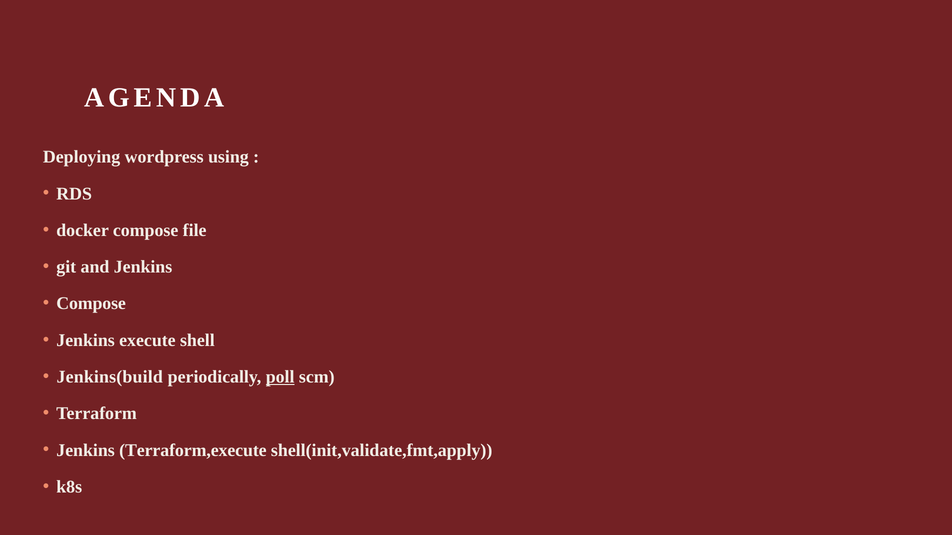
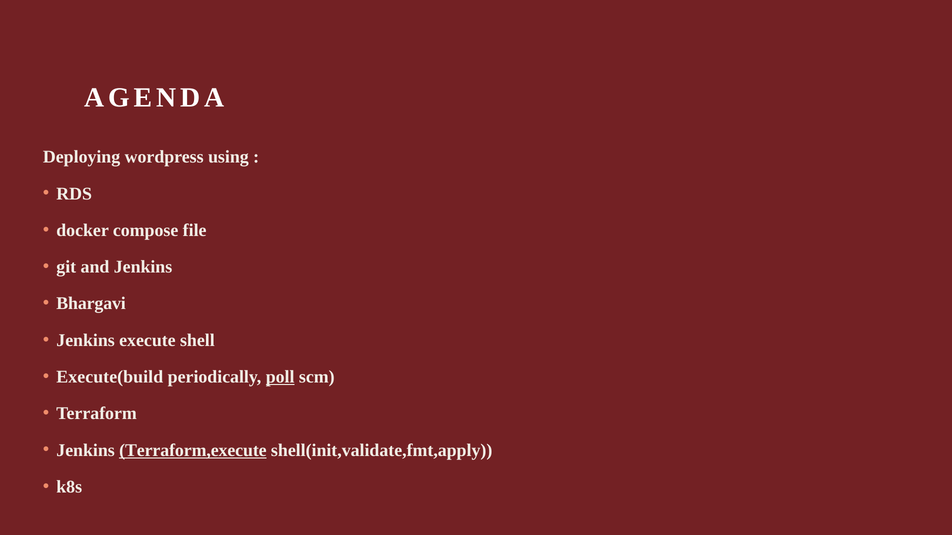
Compose at (91, 304): Compose -> Bhargavi
Jenkins(build: Jenkins(build -> Execute(build
Terraform,execute underline: none -> present
